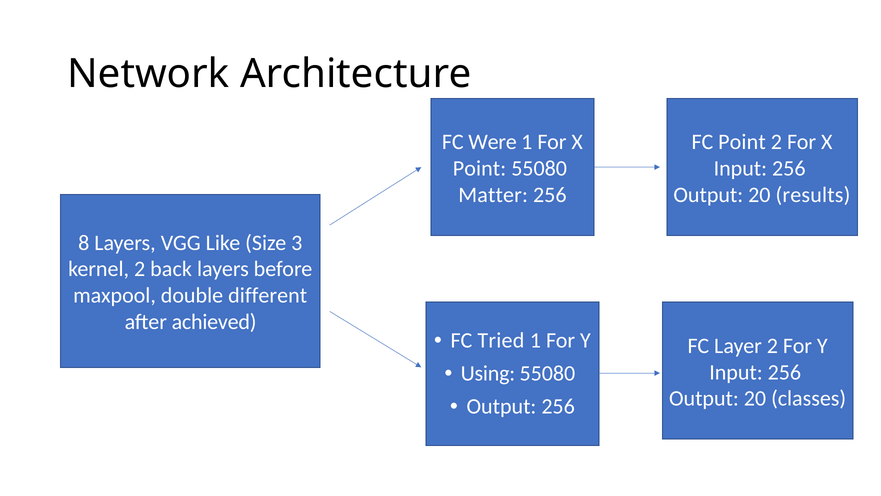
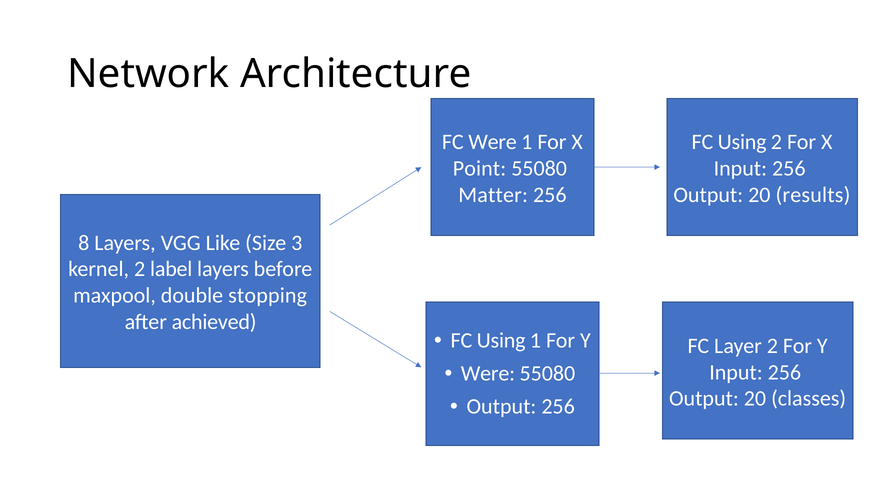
Point at (742, 142): Point -> Using
back: back -> label
different: different -> stopping
Tried at (501, 340): Tried -> Using
Using at (488, 373): Using -> Were
